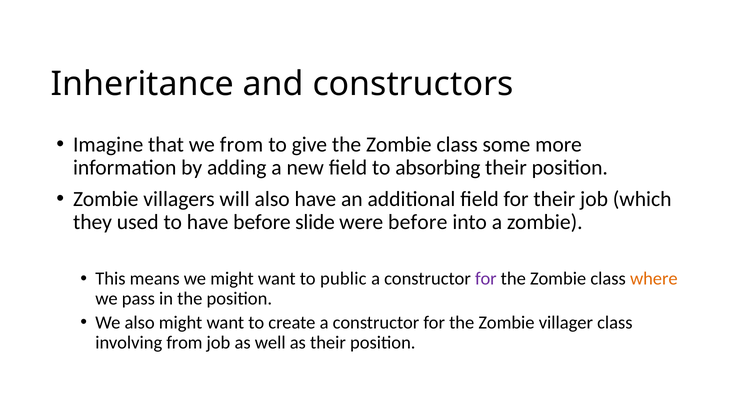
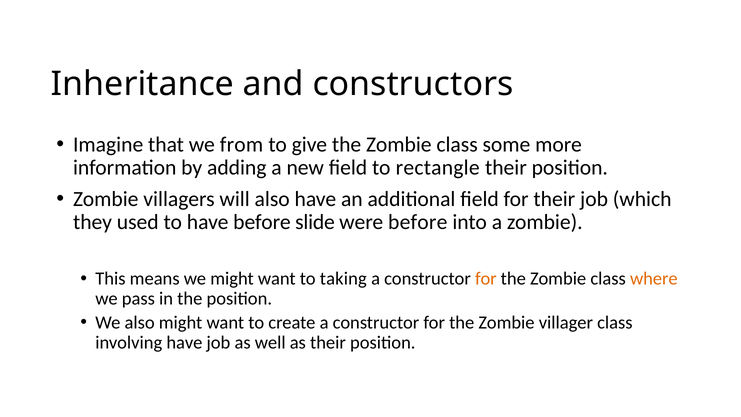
absorbing: absorbing -> rectangle
public: public -> taking
for at (486, 279) colour: purple -> orange
involving from: from -> have
